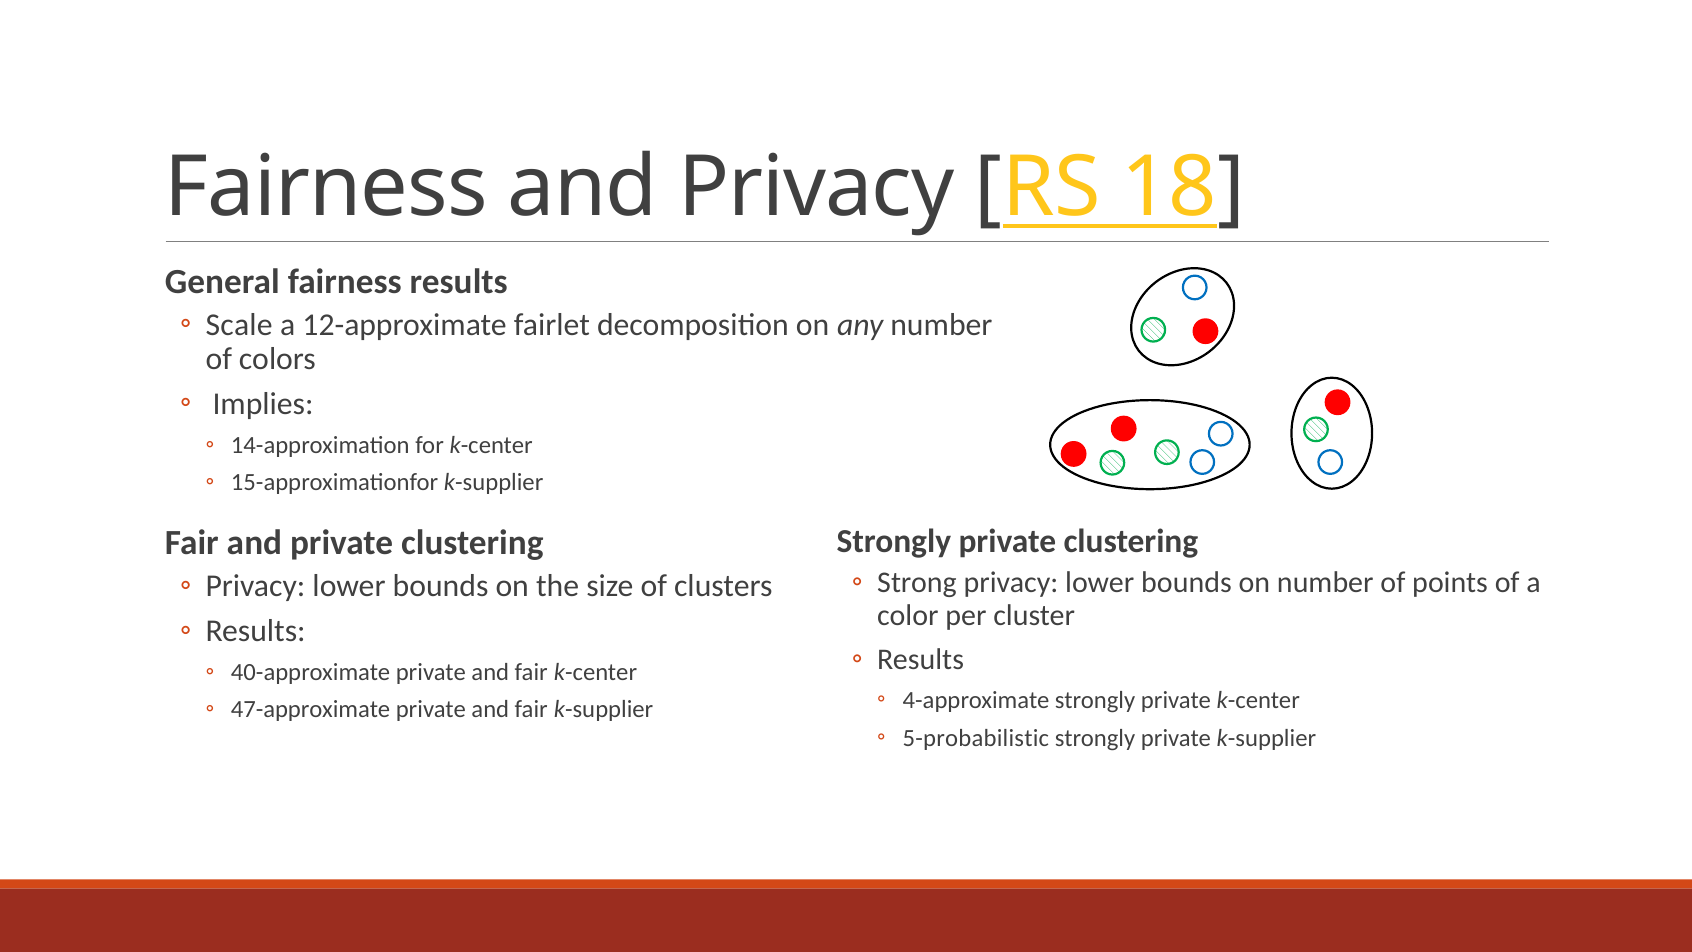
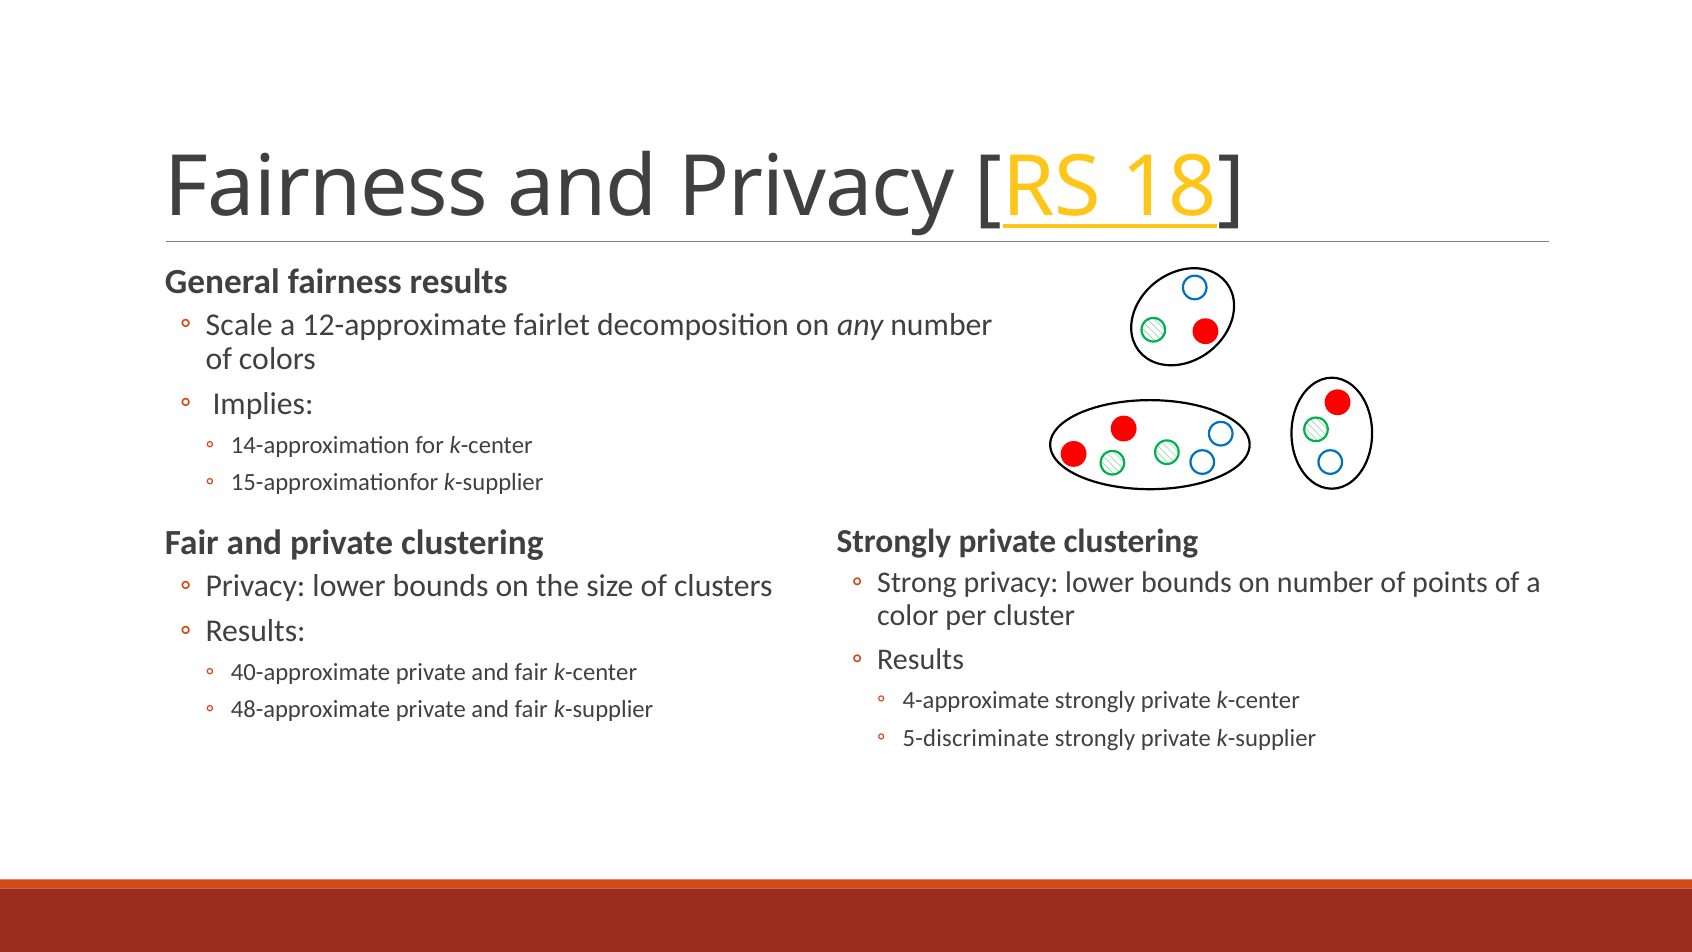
47-approximate: 47-approximate -> 48-approximate
5-probabilistic: 5-probabilistic -> 5-discriminate
